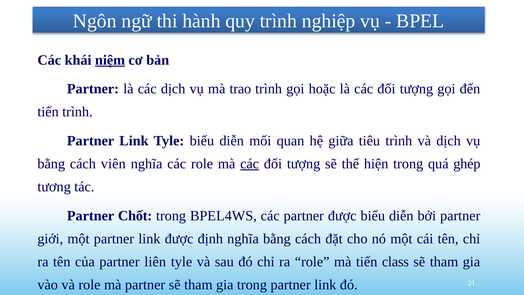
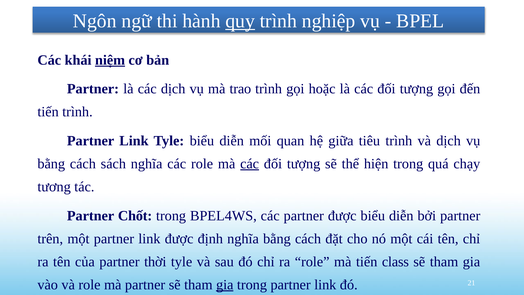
quy underline: none -> present
viên: viên -> sách
ghép: ghép -> chạy
giới: giới -> trên
liên: liên -> thời
gia at (225, 285) underline: none -> present
